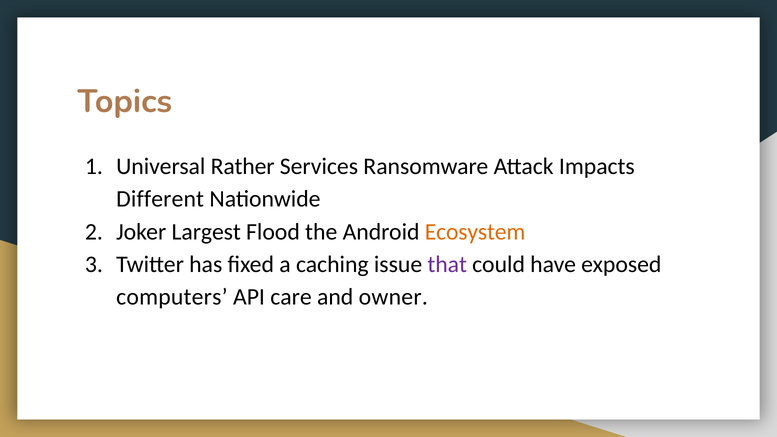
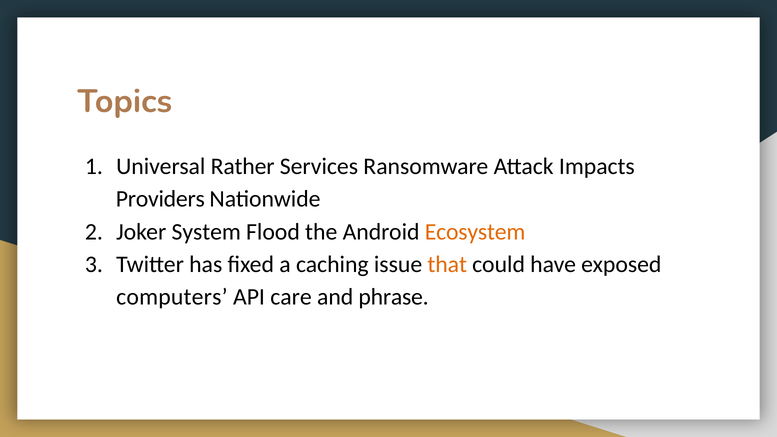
Different: Different -> Providers
Largest: Largest -> System
that colour: purple -> orange
owner: owner -> phrase
